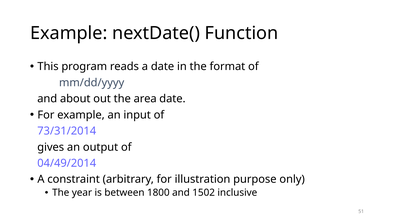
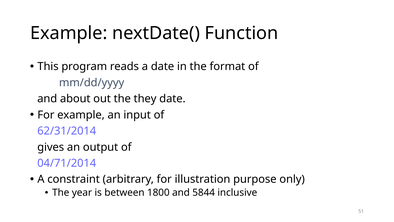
area: area -> they
73/31/2014: 73/31/2014 -> 62/31/2014
04/49/2014: 04/49/2014 -> 04/71/2014
1502: 1502 -> 5844
